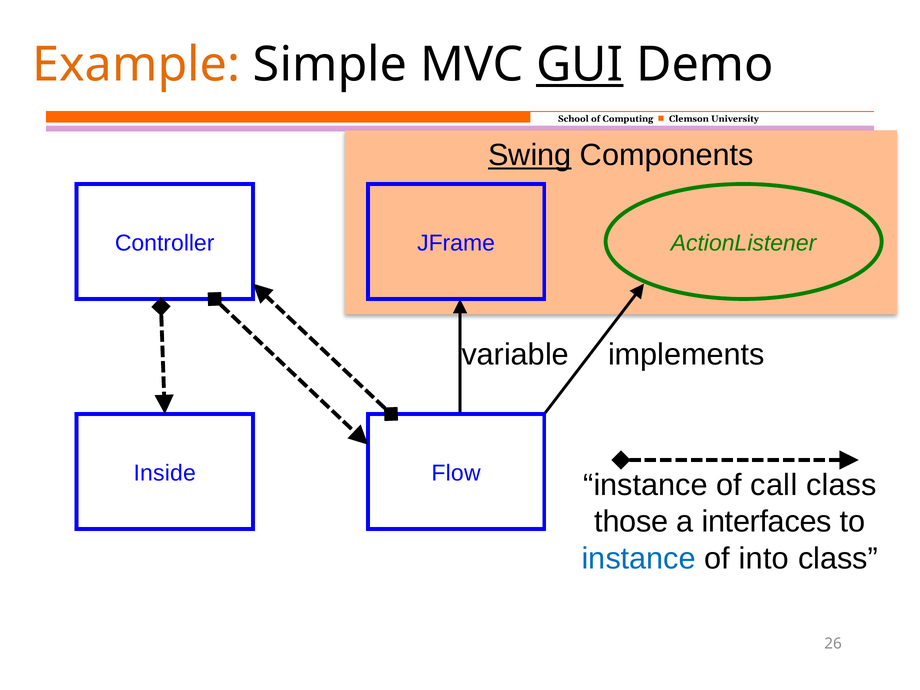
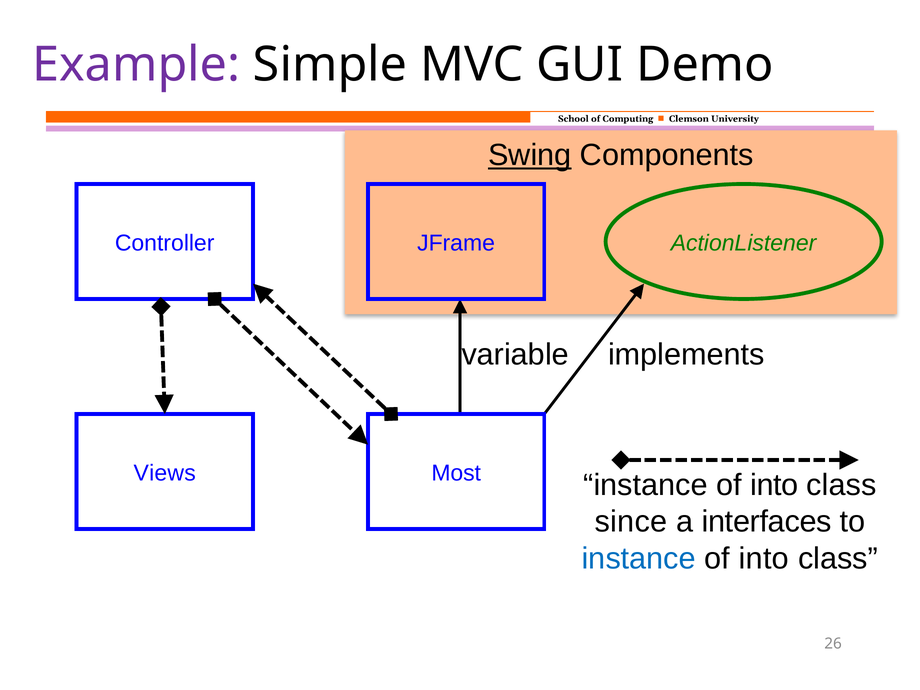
Example colour: orange -> purple
GUI underline: present -> none
Inside: Inside -> Views
Flow: Flow -> Most
call at (774, 485): call -> into
those: those -> since
